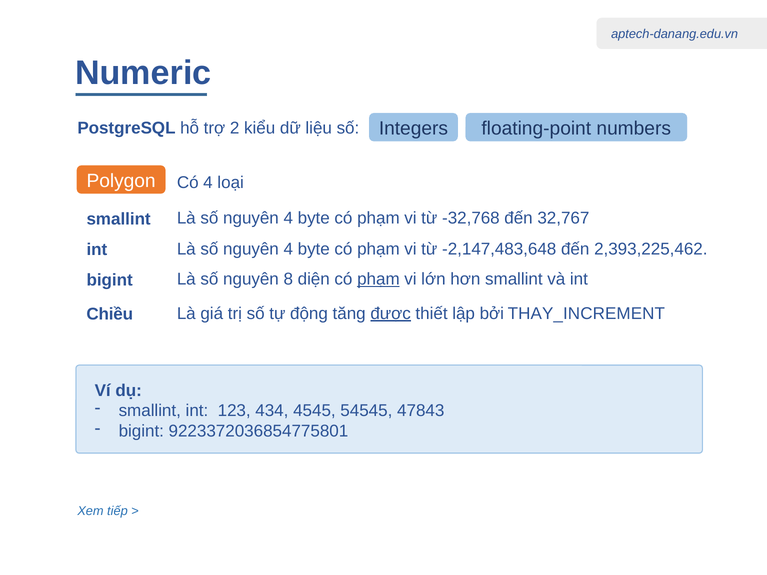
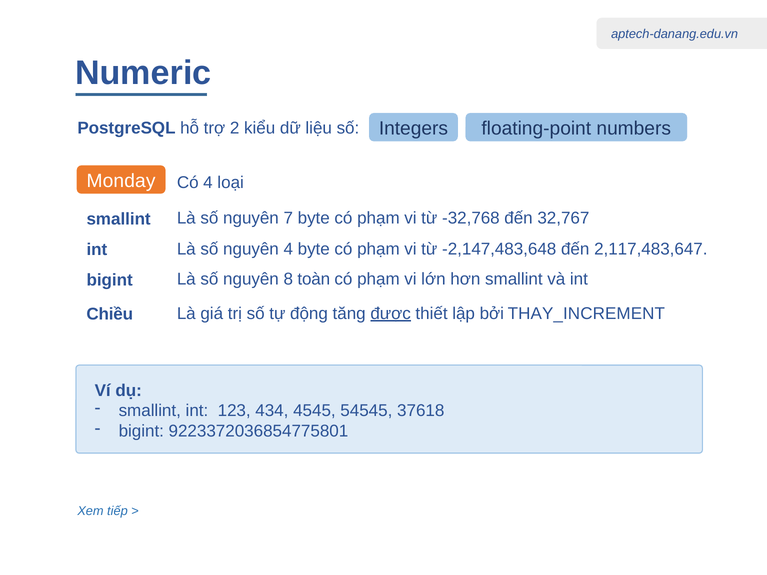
Polygon: Polygon -> Monday
4 at (288, 218): 4 -> 7
2,393,225,462: 2,393,225,462 -> 2,117,483,647
diện: diện -> toàn
phạm at (378, 279) underline: present -> none
47843: 47843 -> 37618
